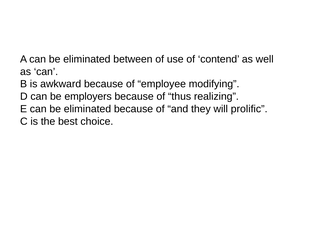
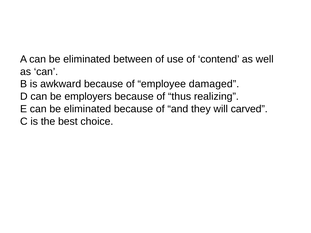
modifying: modifying -> damaged
prolific: prolific -> carved
